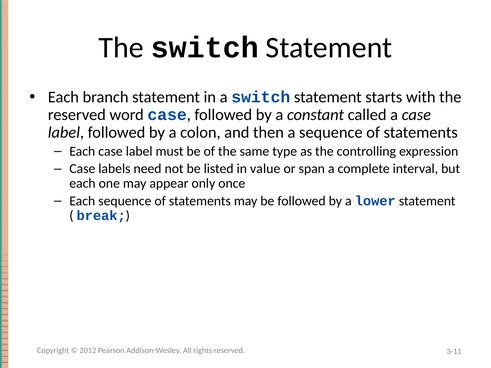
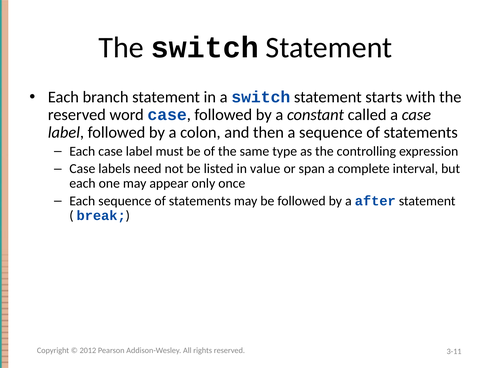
lower: lower -> after
